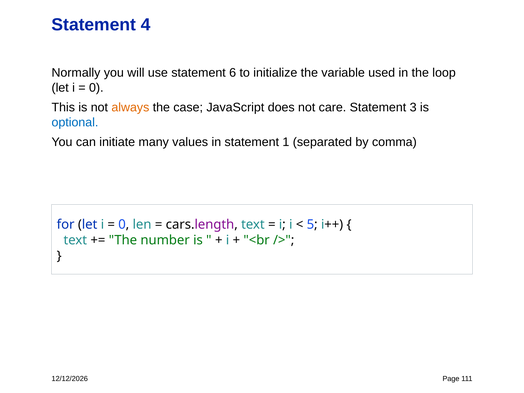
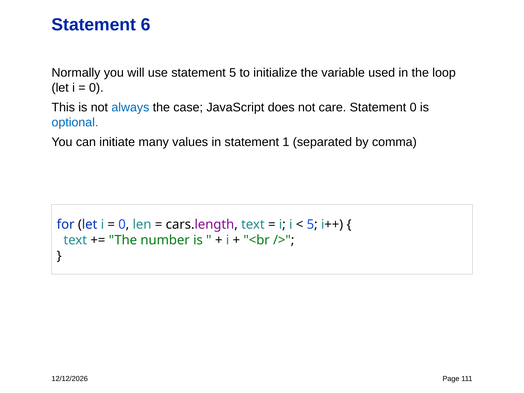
4: 4 -> 6
statement 6: 6 -> 5
always colour: orange -> blue
Statement 3: 3 -> 0
